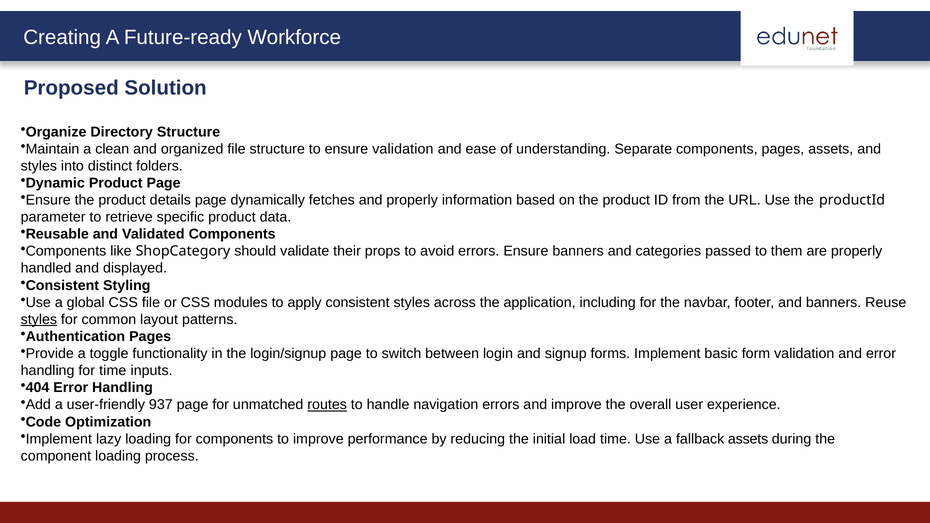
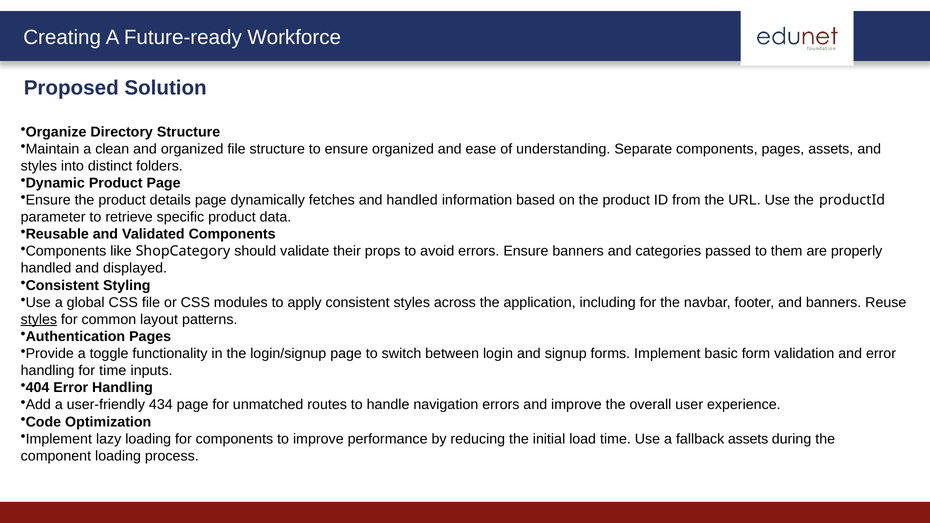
ensure validation: validation -> organized
and properly: properly -> handled
937: 937 -> 434
routes underline: present -> none
